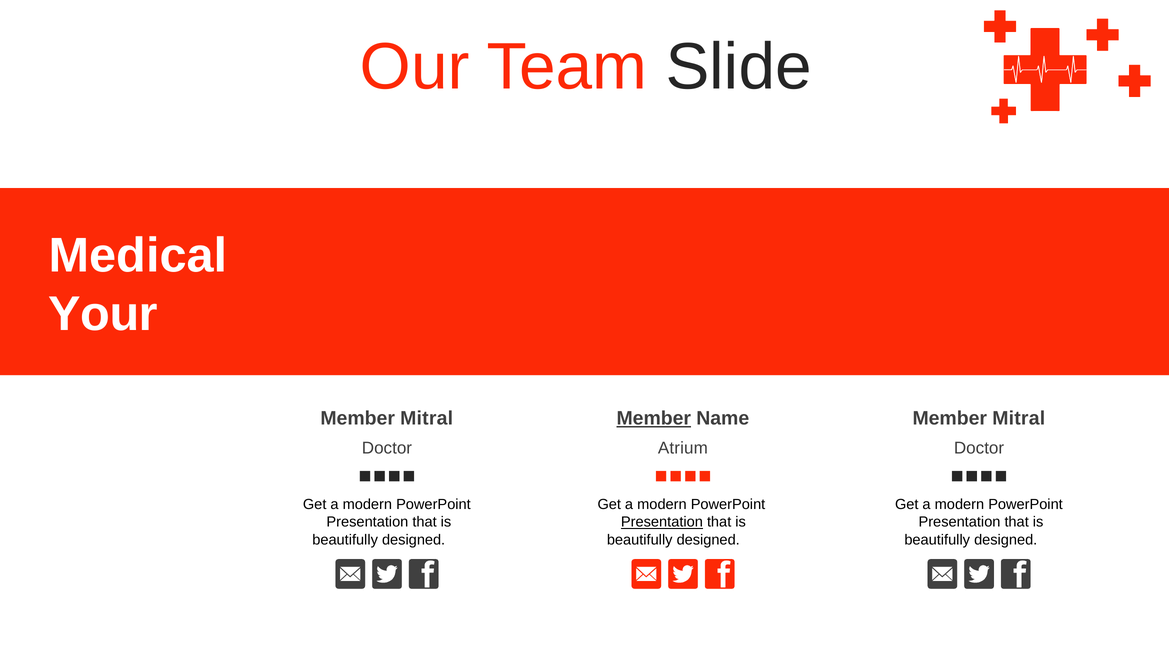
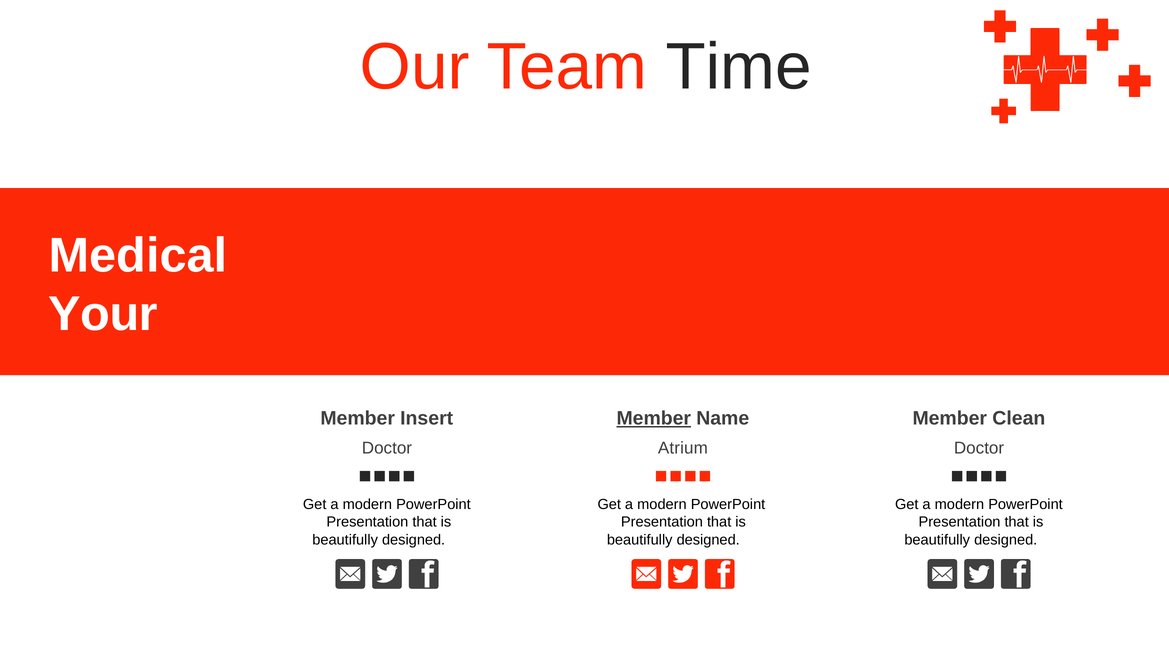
Slide: Slide -> Time
Mitral at (427, 418): Mitral -> Insert
Mitral at (1019, 418): Mitral -> Clean
Presentation at (662, 522) underline: present -> none
